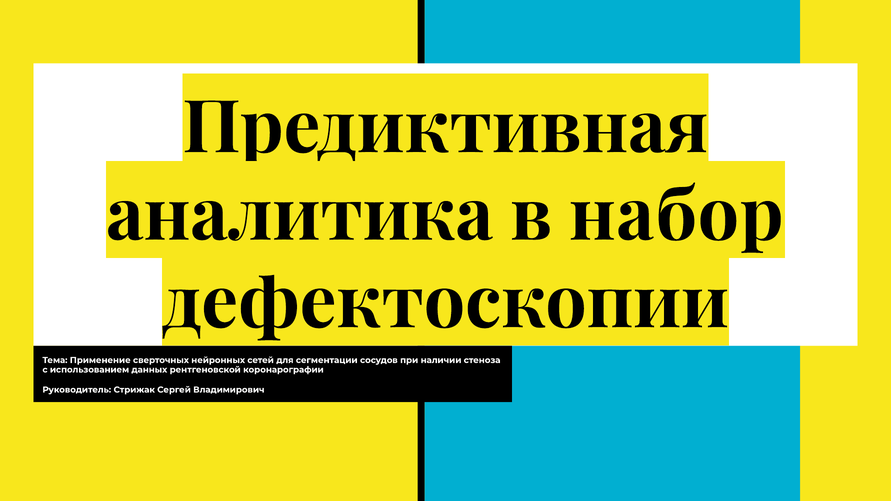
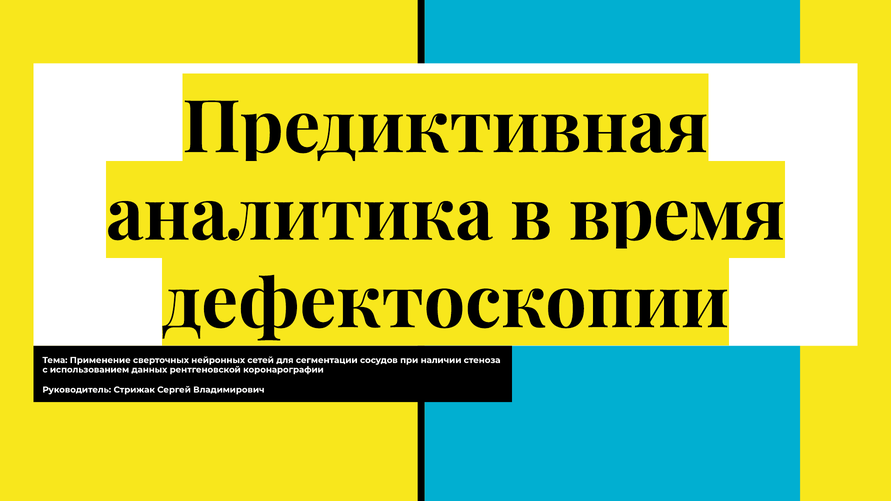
набор: набор -> время
